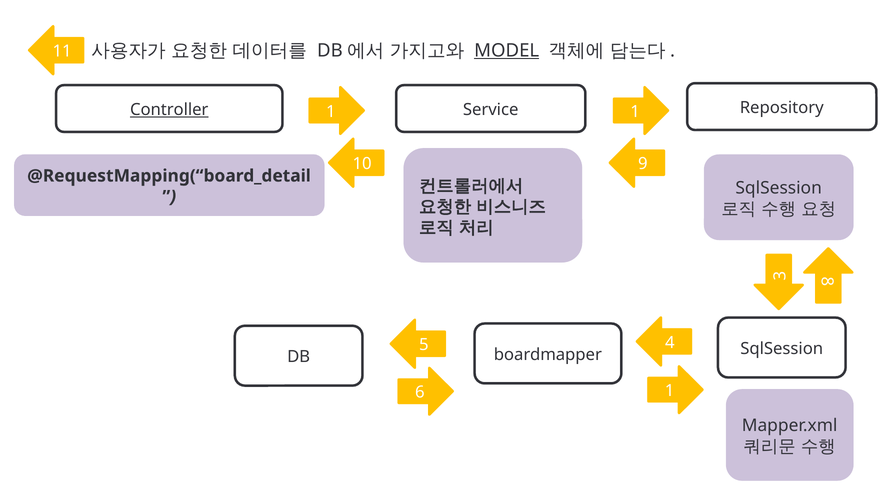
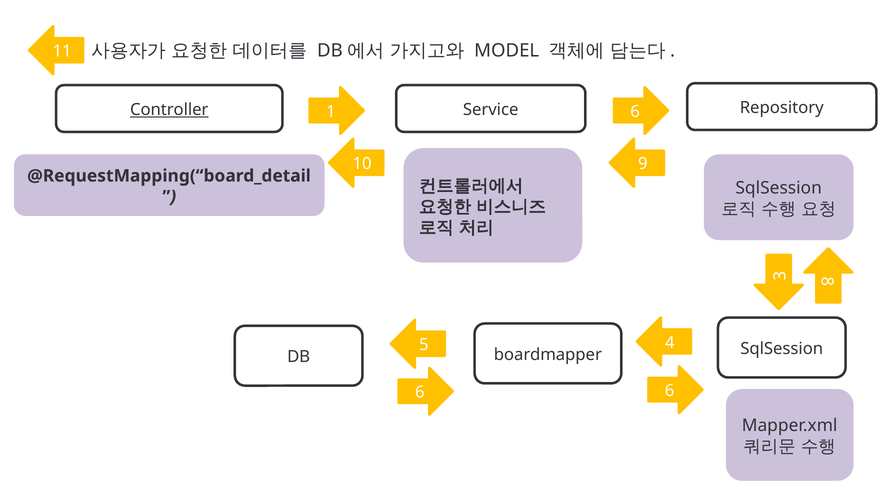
MODEL underline: present -> none
1 1: 1 -> 6
6 1: 1 -> 6
